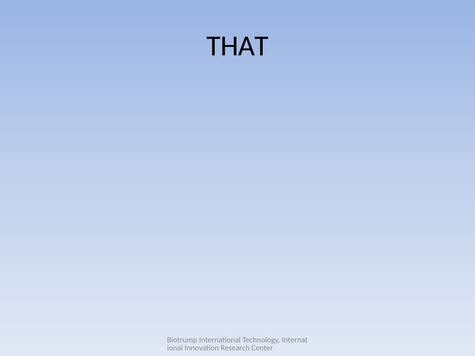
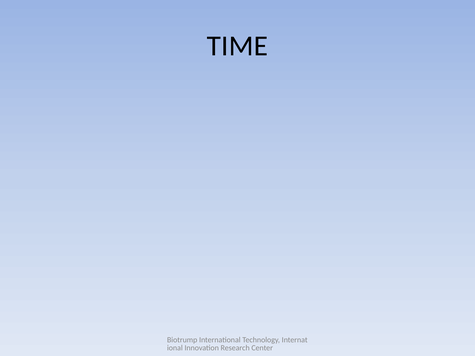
THAT: THAT -> TIME
